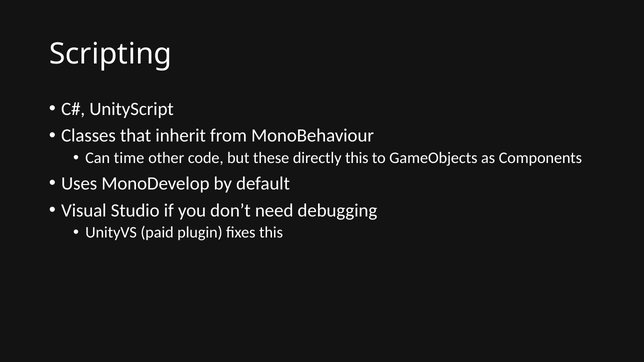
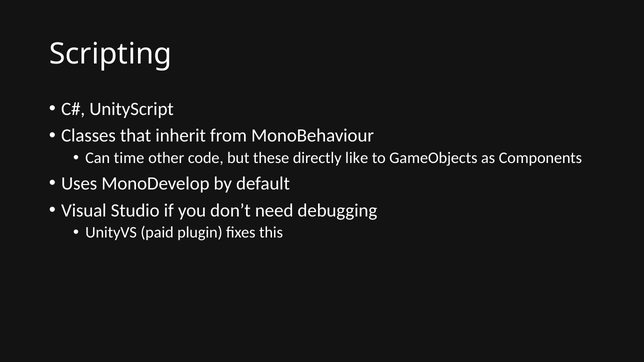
directly this: this -> like
